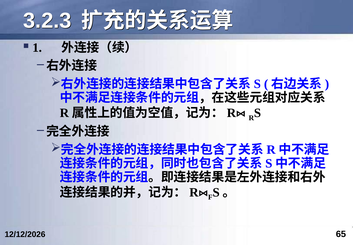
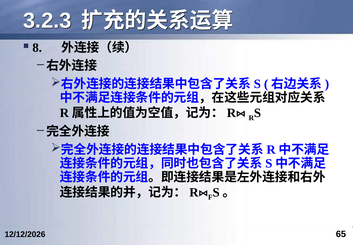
1: 1 -> 8
